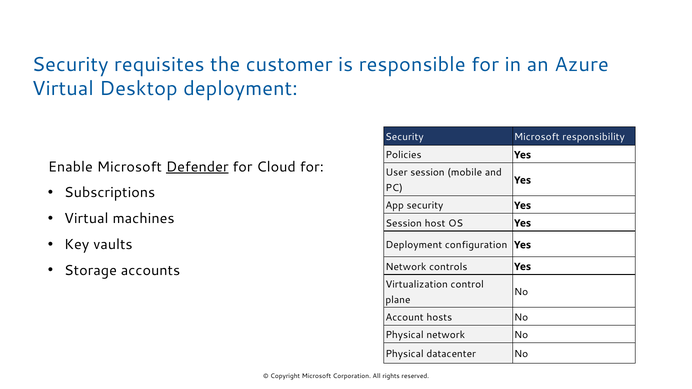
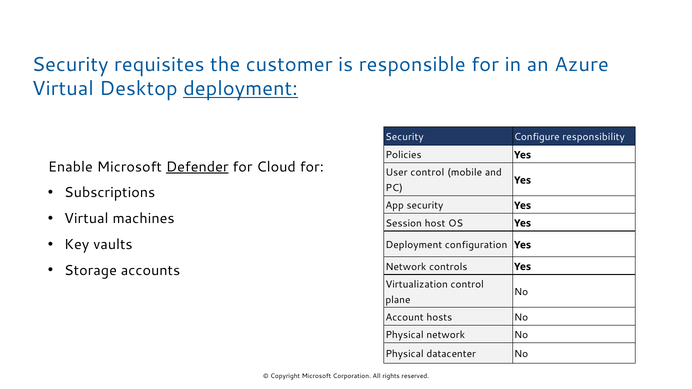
deployment at (240, 89) underline: none -> present
Security Microsoft: Microsoft -> Configure
User session: session -> control
